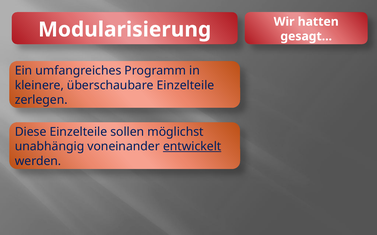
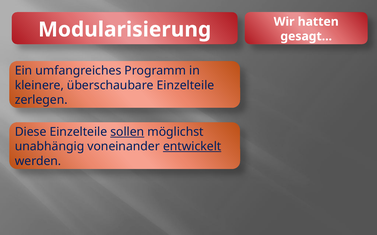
sollen underline: none -> present
